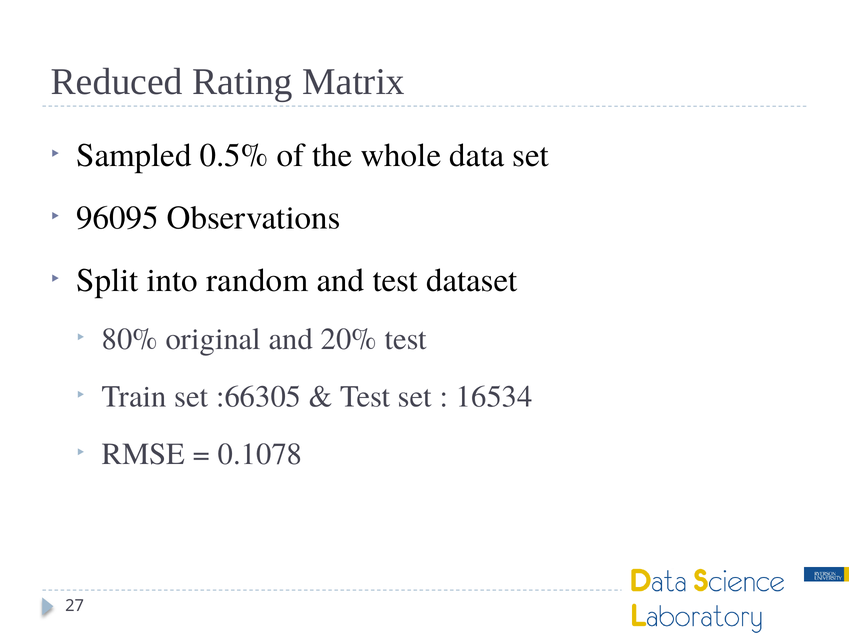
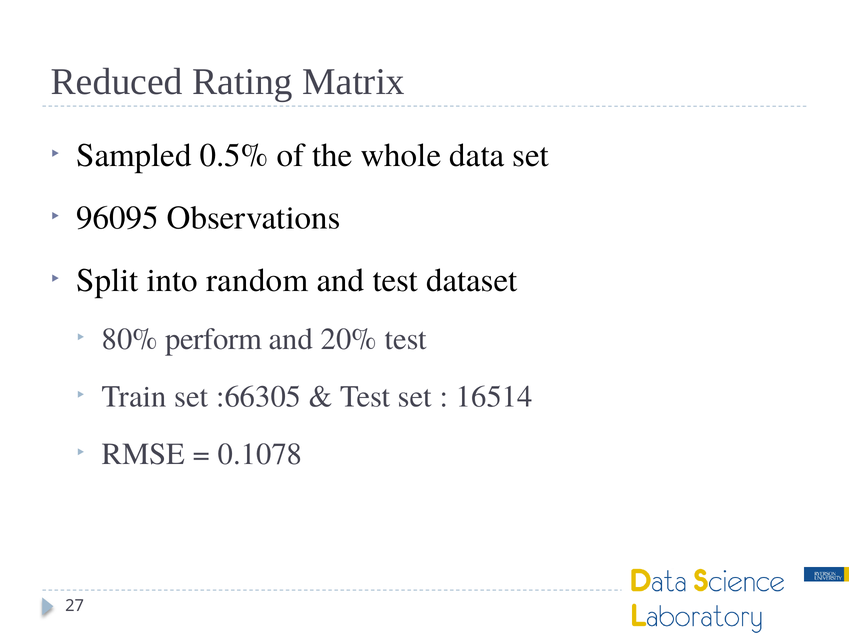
original: original -> perform
16534: 16534 -> 16514
